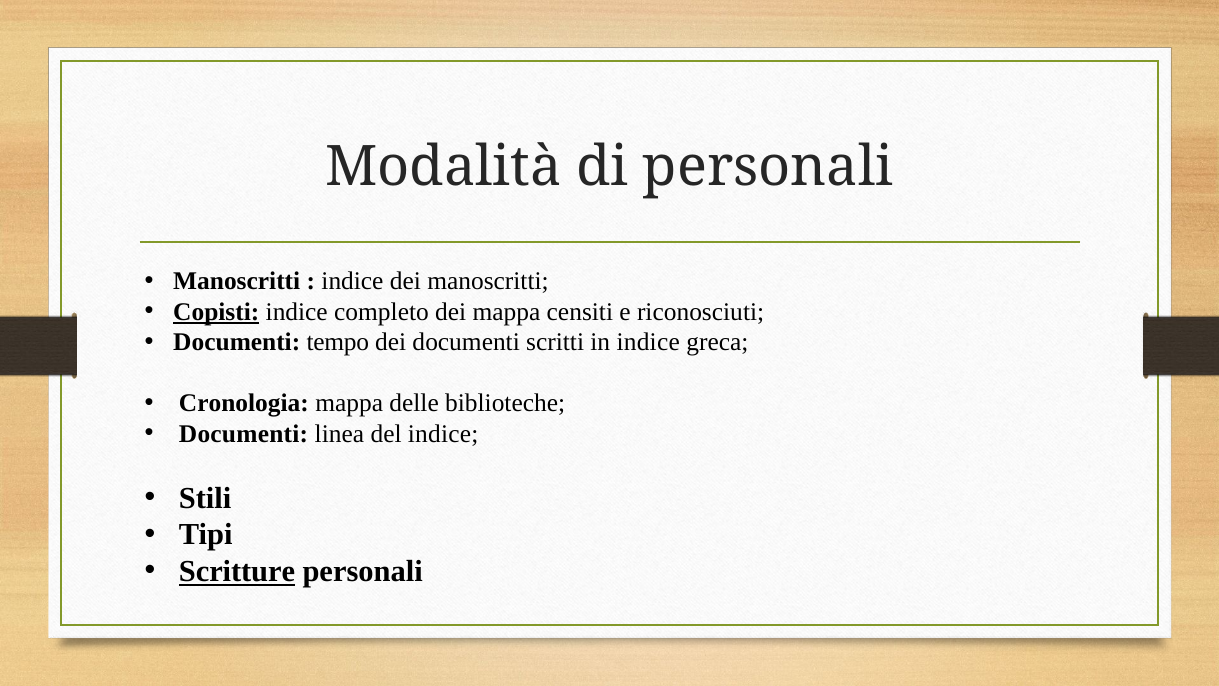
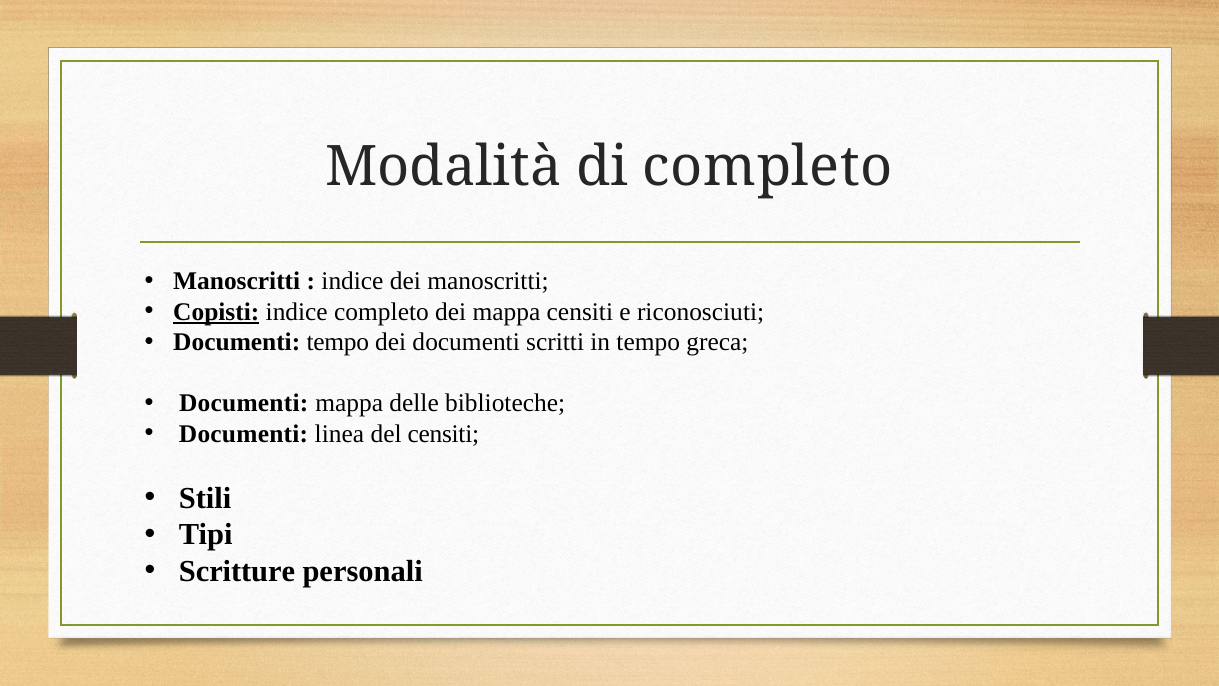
di personali: personali -> completo
in indice: indice -> tempo
Cronologia at (244, 403): Cronologia -> Documenti
del indice: indice -> censiti
Scritture underline: present -> none
